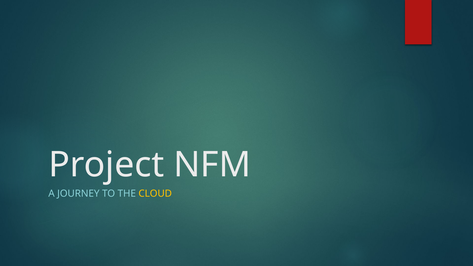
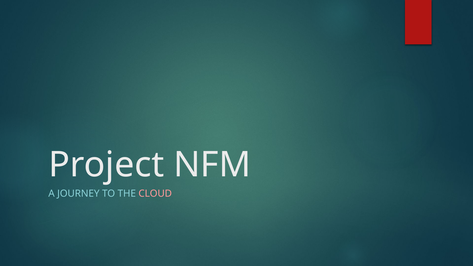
CLOUD colour: yellow -> pink
